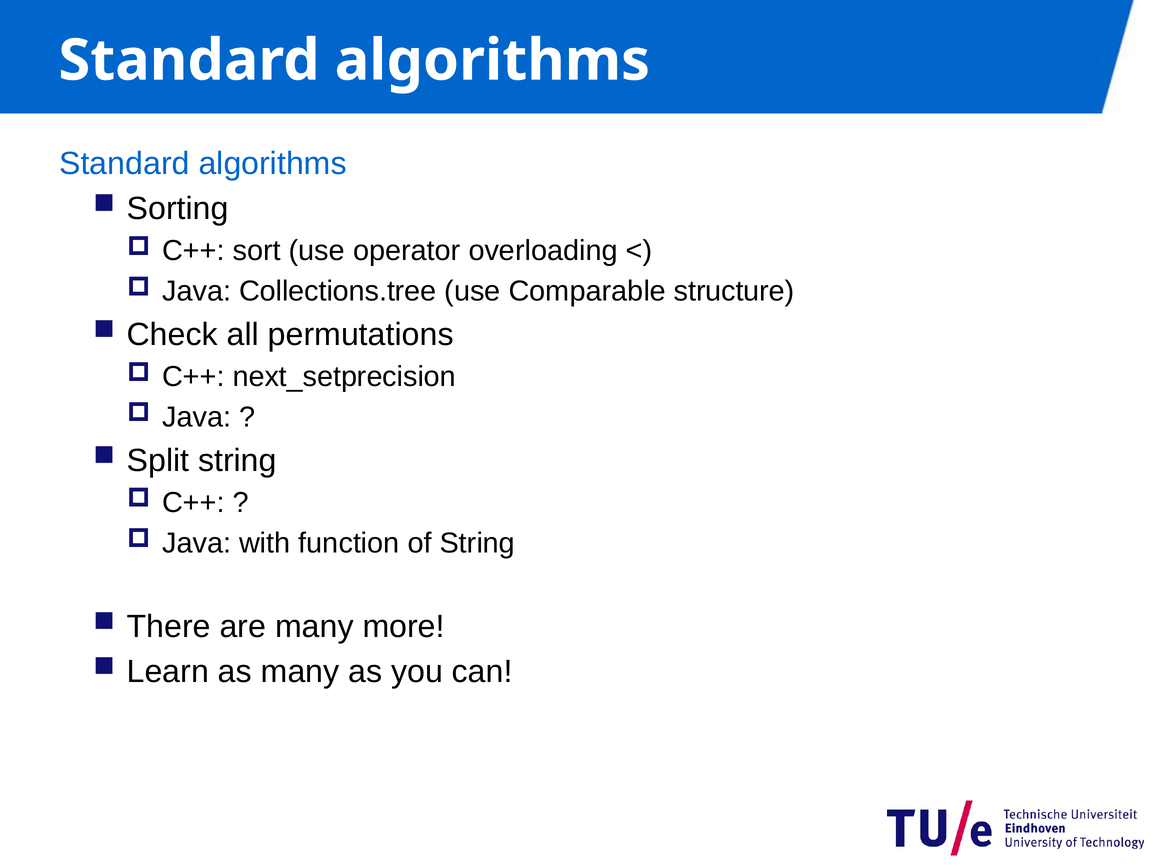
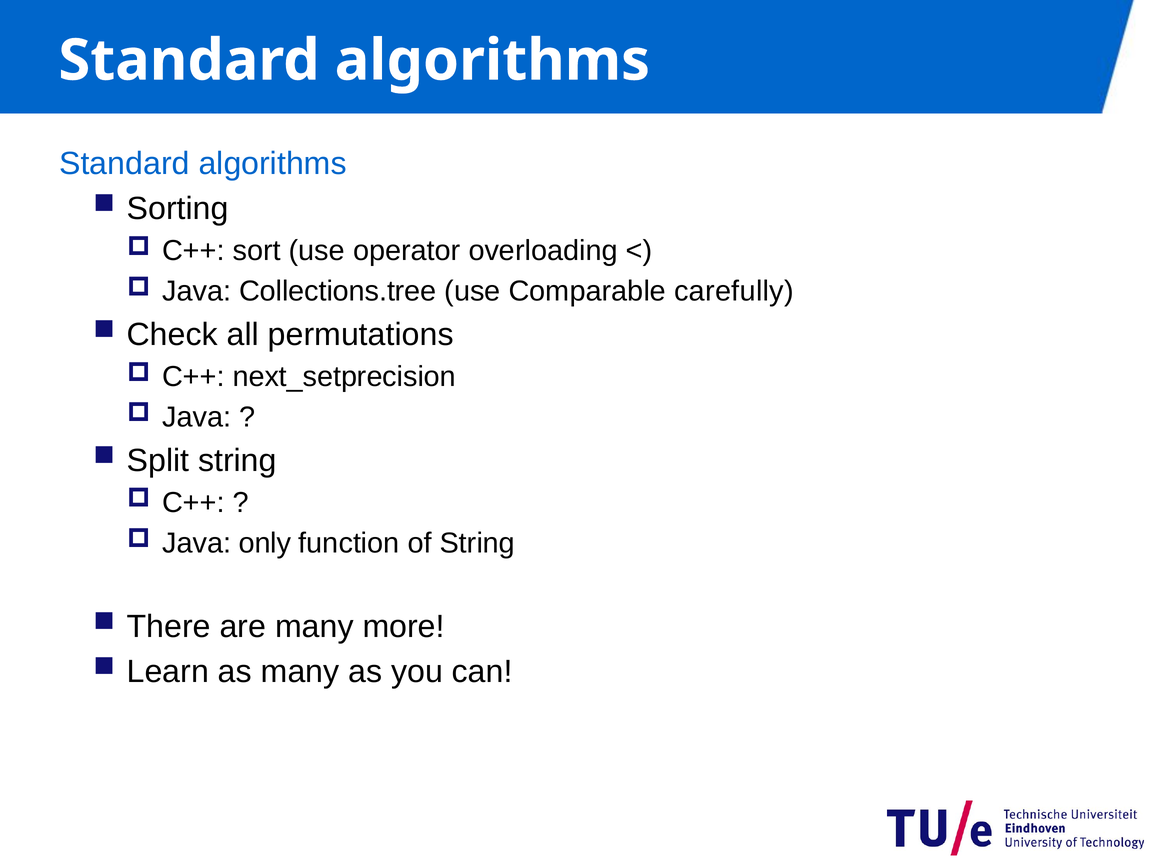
structure: structure -> carefully
with: with -> only
